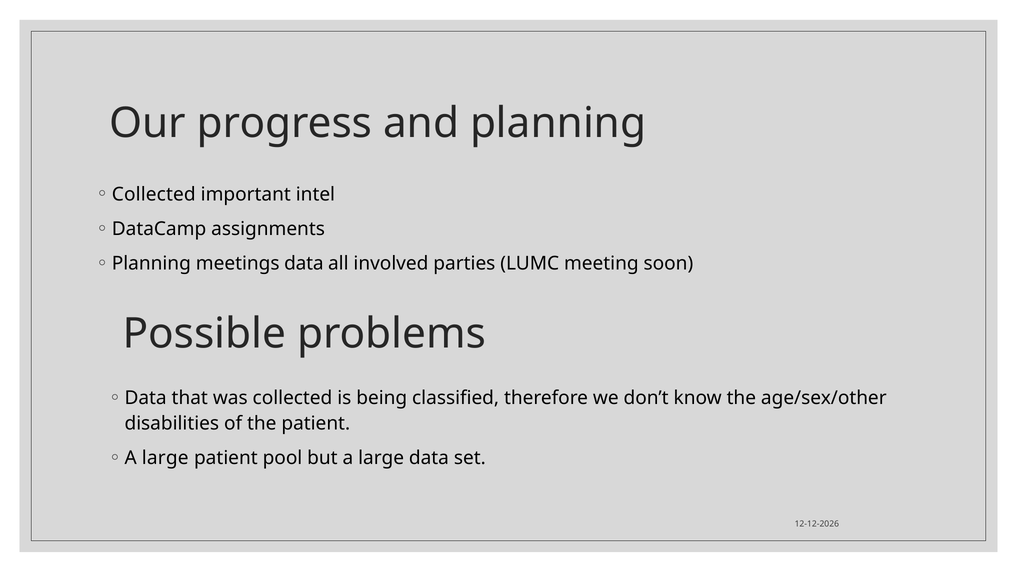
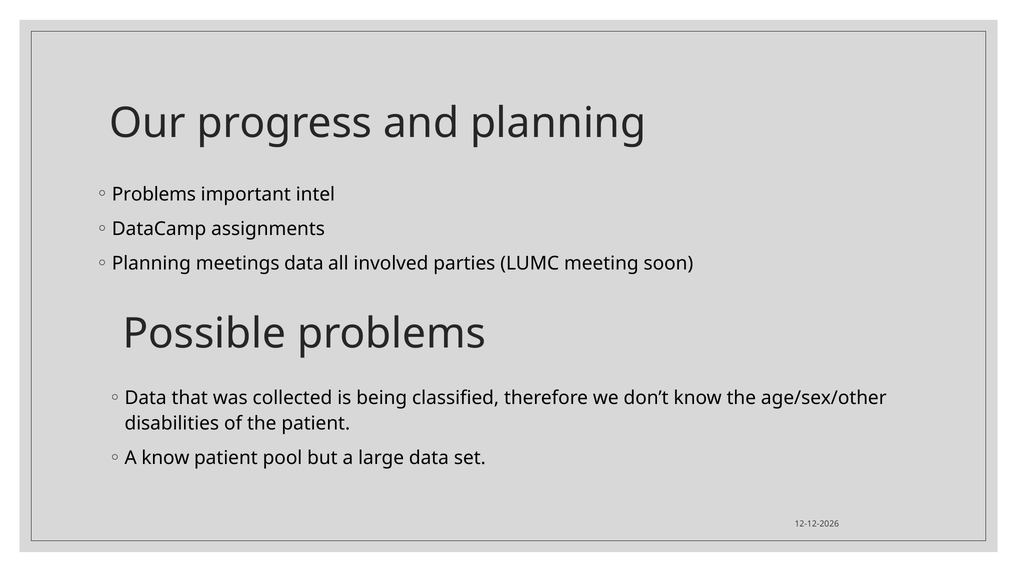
Collected at (154, 194): Collected -> Problems
large at (165, 458): large -> know
